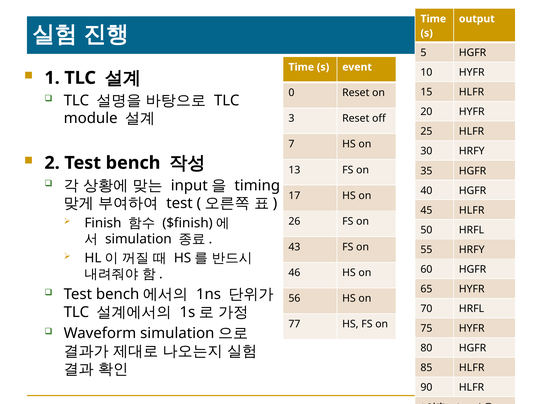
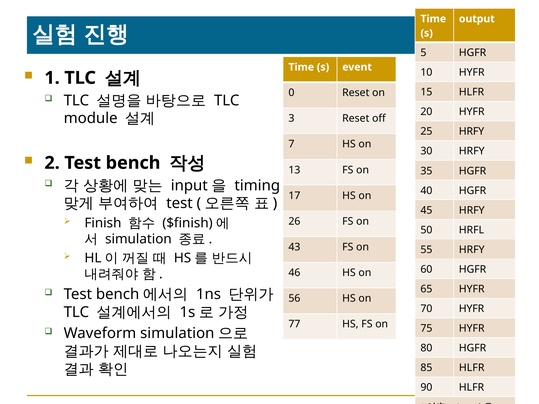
25 HLFR: HLFR -> HRFY
45 HLFR: HLFR -> HRFY
70 HRFL: HRFL -> HYFR
